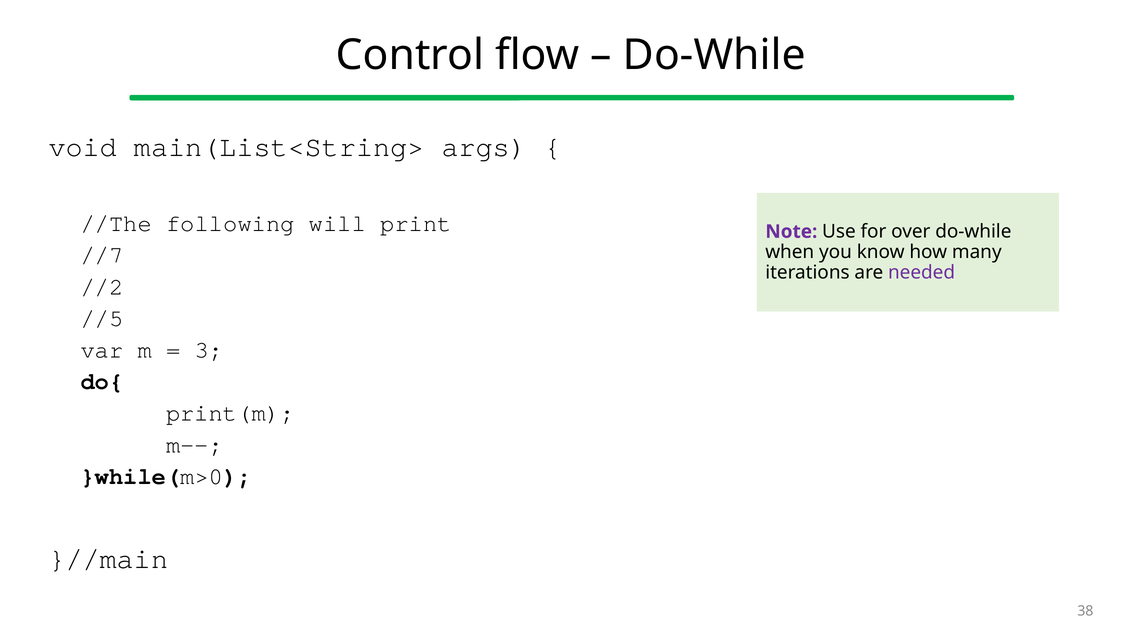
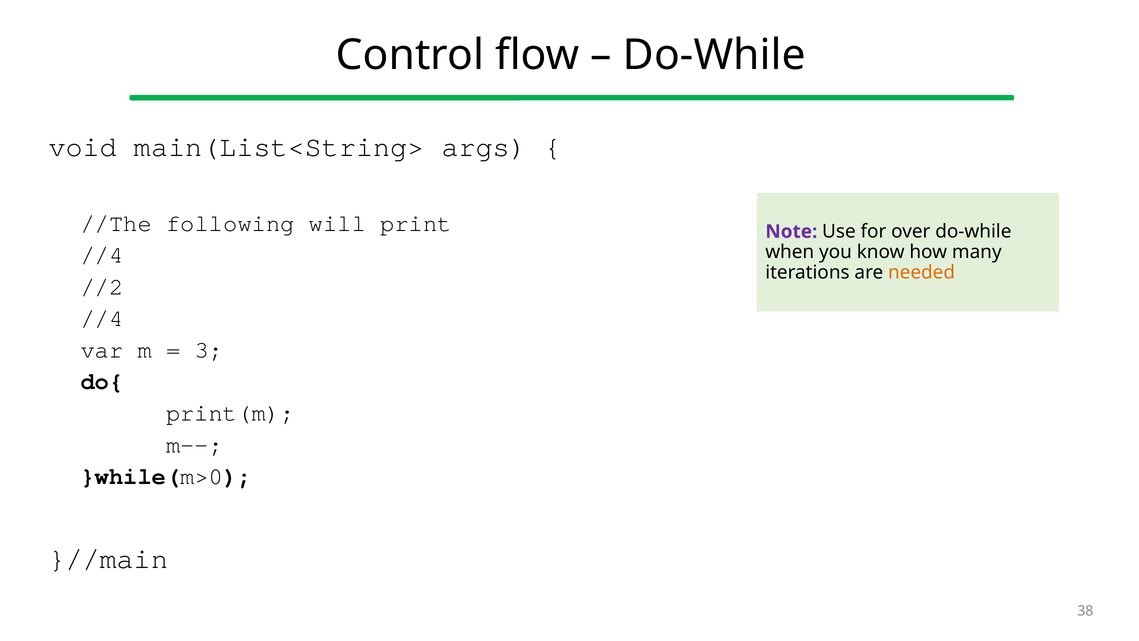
//7 at (102, 255): //7 -> //4
needed colour: purple -> orange
//5 at (102, 318): //5 -> //4
